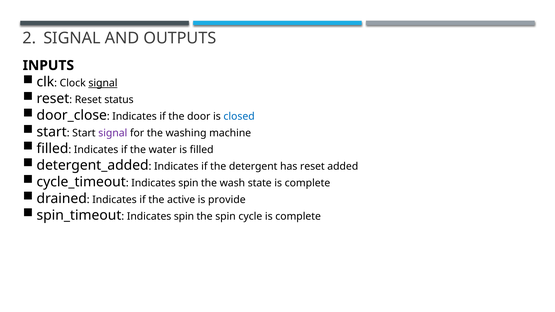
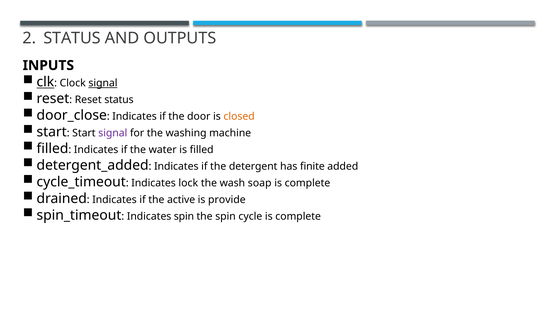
2 SIGNAL: SIGNAL -> STATUS
clk underline: none -> present
closed colour: blue -> orange
has reset: reset -> finite
spin at (188, 183): spin -> lock
state: state -> soap
